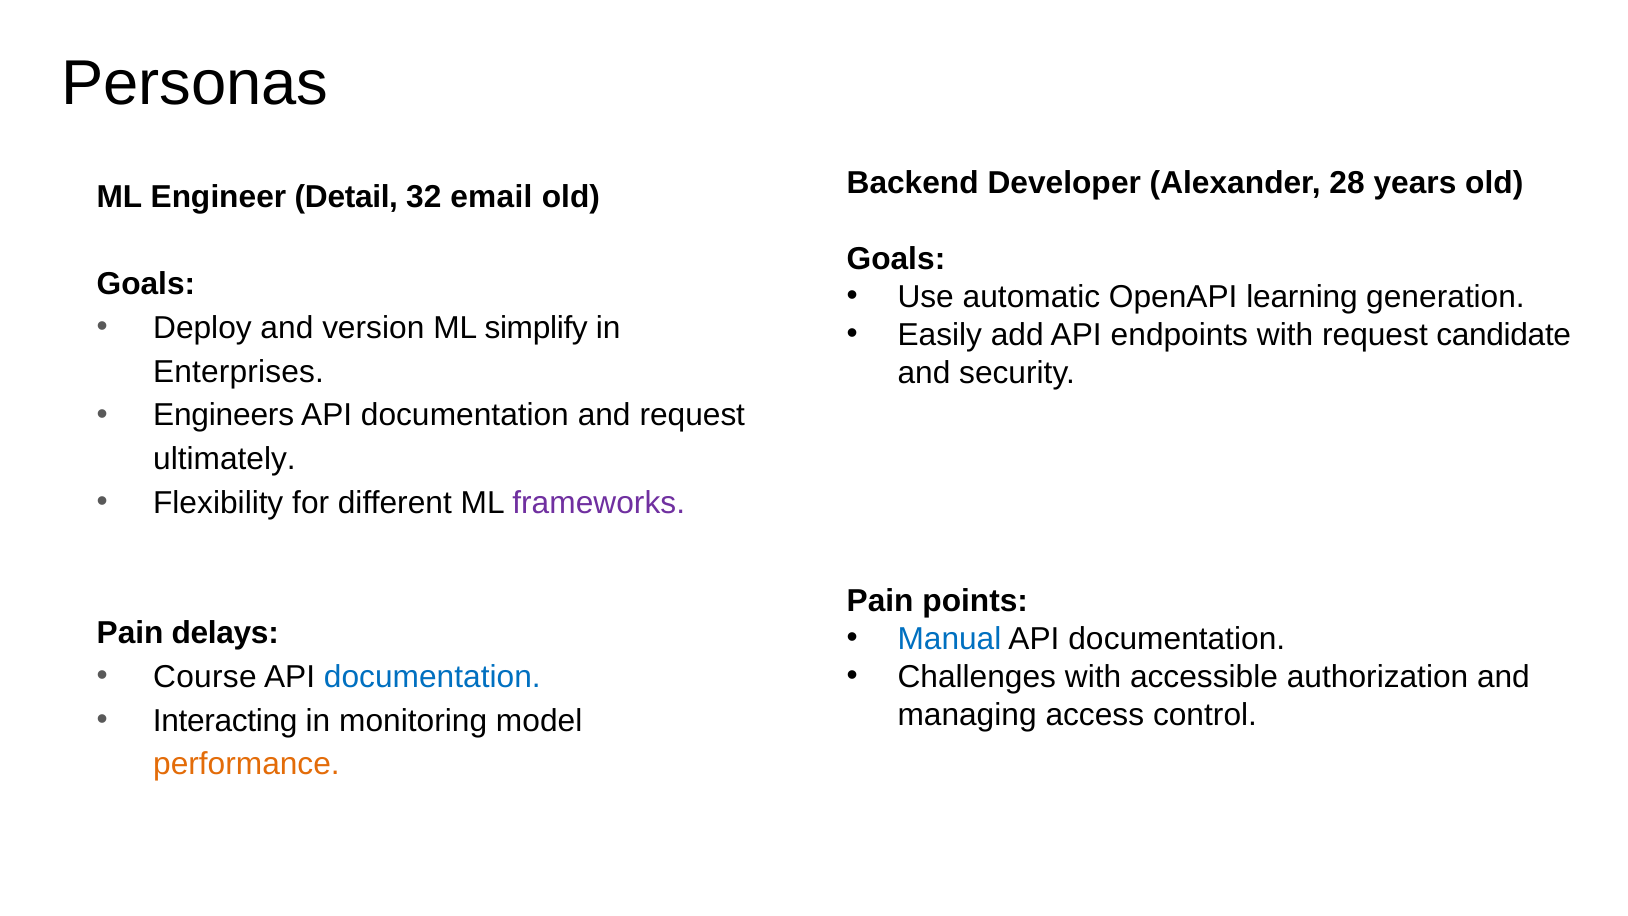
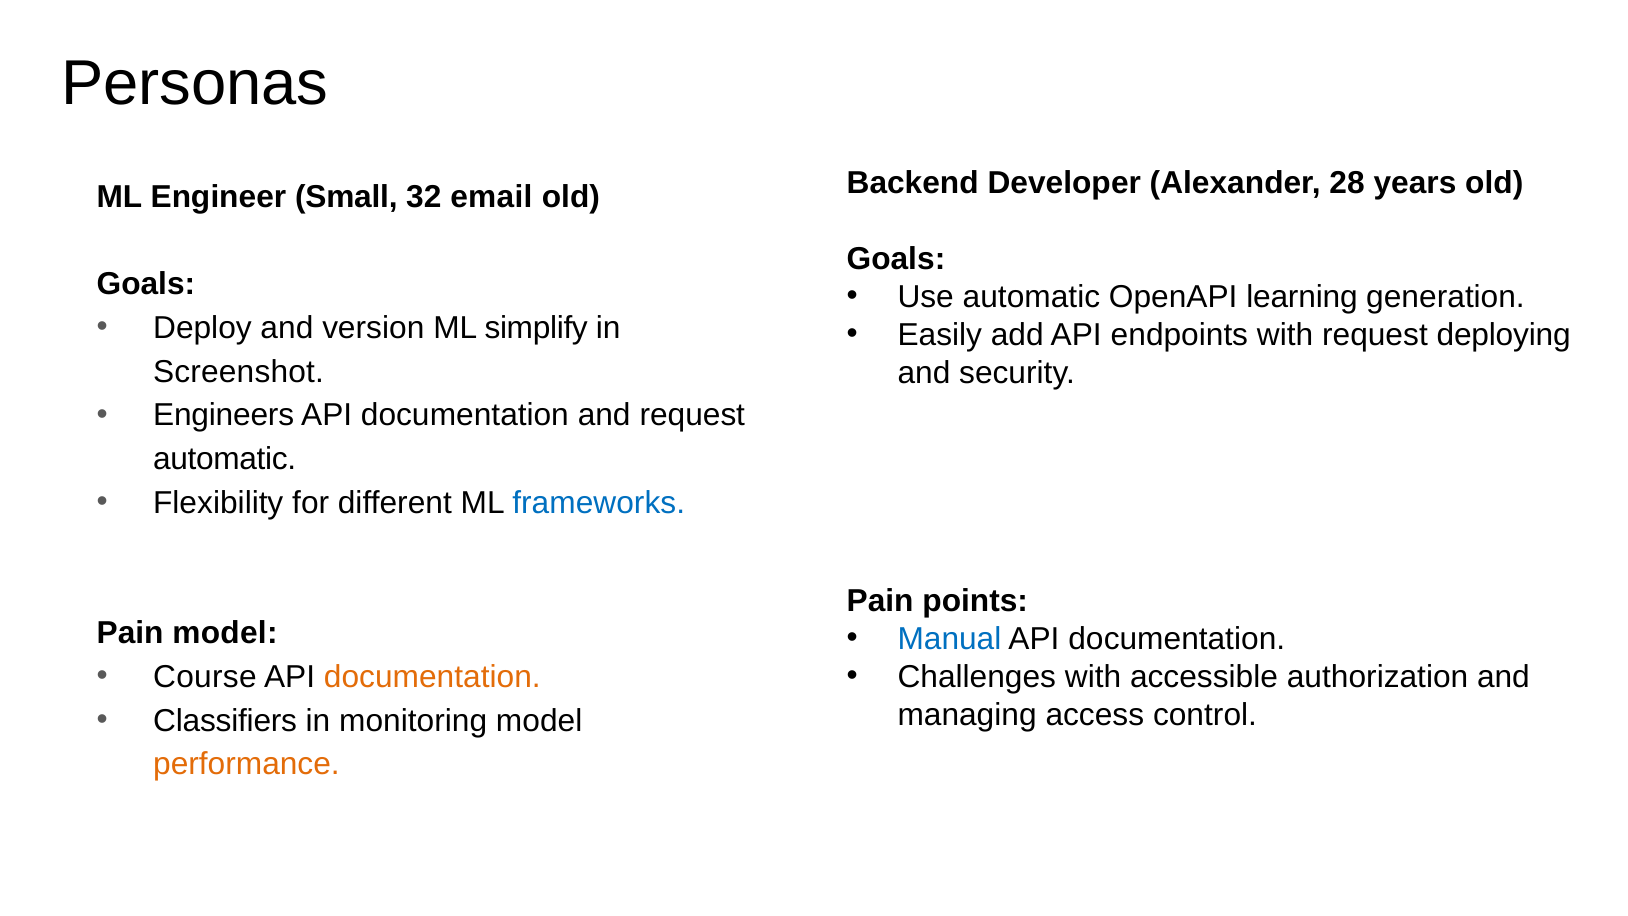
Detail: Detail -> Small
candidate: candidate -> deploying
Enterprises: Enterprises -> Screenshot
ultimately at (224, 459): ultimately -> automatic
frameworks colour: purple -> blue
Pain delays: delays -> model
documentation at (432, 677) colour: blue -> orange
Interacting: Interacting -> Classifiers
